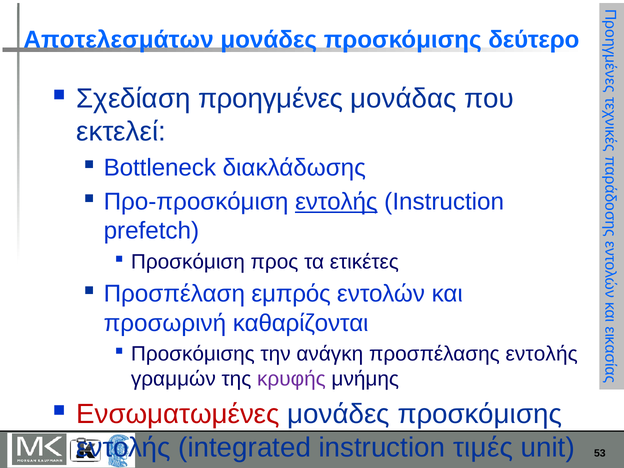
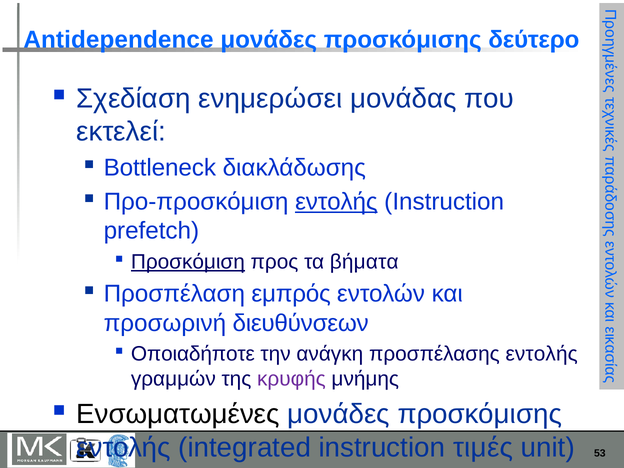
Αποτελεσμάτων: Αποτελεσμάτων -> Antidependence
προηγμένες: προηγμένες -> ενημερώσει
Προσκόμιση underline: none -> present
ετικέτες: ετικέτες -> βήματα
καθαρίζονται: καθαρίζονται -> διευθύνσεων
Προσκόμισης at (193, 354): Προσκόμισης -> Οποιαδήποτε
Ενσωματωμένες colour: red -> black
